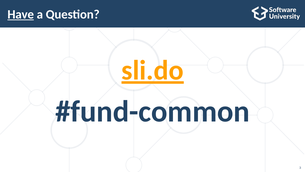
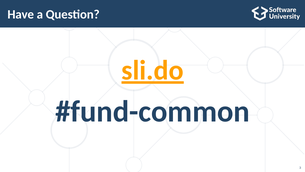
Have underline: present -> none
